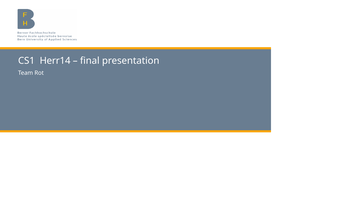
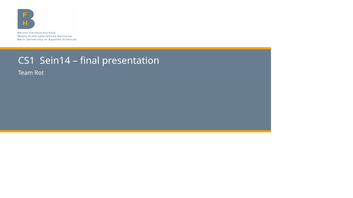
Herr14: Herr14 -> Sein14
